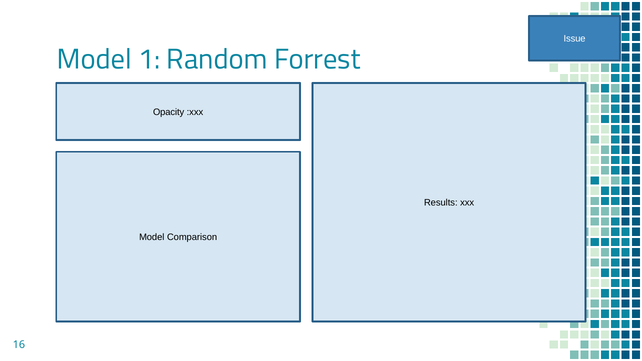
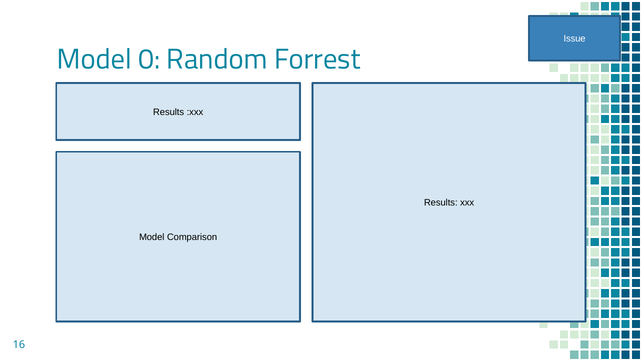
1: 1 -> 0
Opacity at (169, 112): Opacity -> Results
